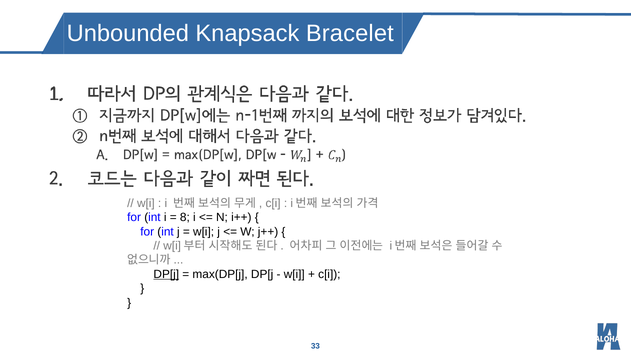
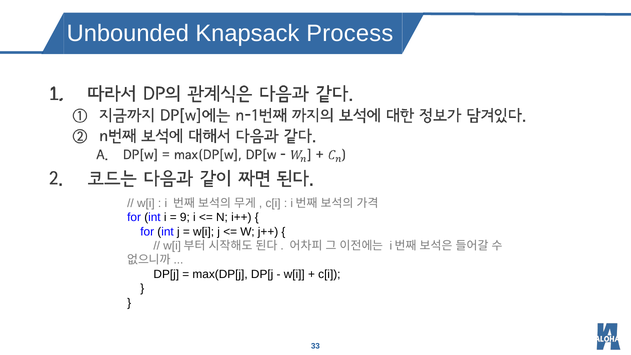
Bracelet: Bracelet -> Process
8: 8 -> 9
DP[j at (166, 274) underline: present -> none
